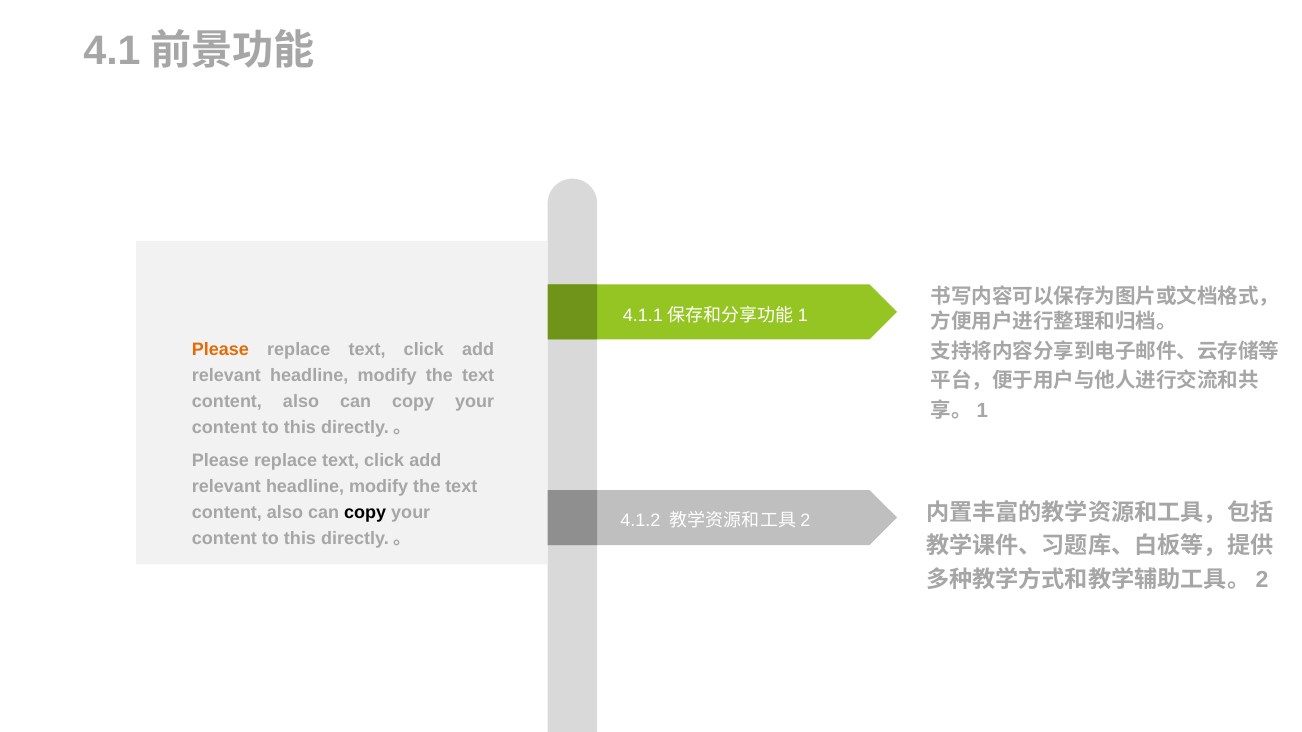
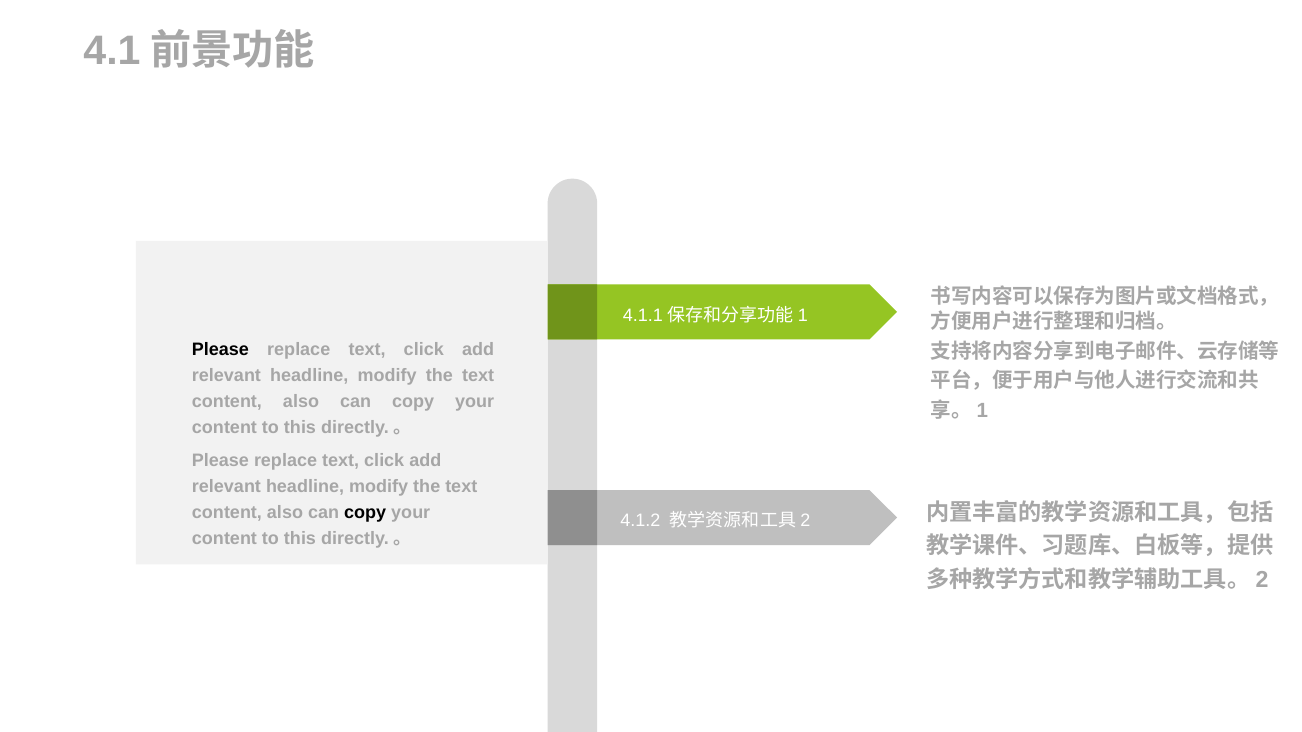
Please at (220, 350) colour: orange -> black
